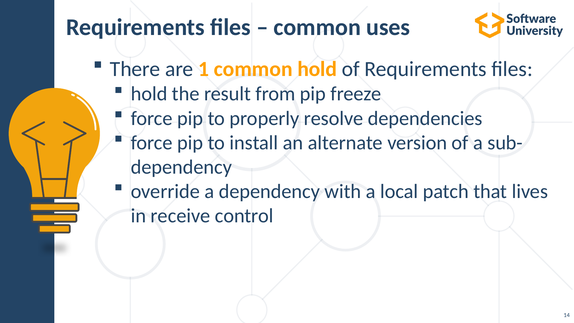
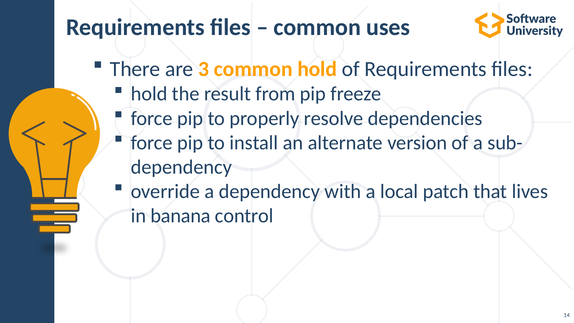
1: 1 -> 3
receive: receive -> banana
